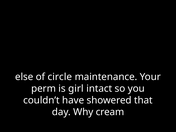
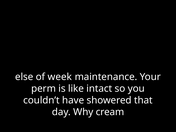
circle: circle -> week
girl: girl -> like
